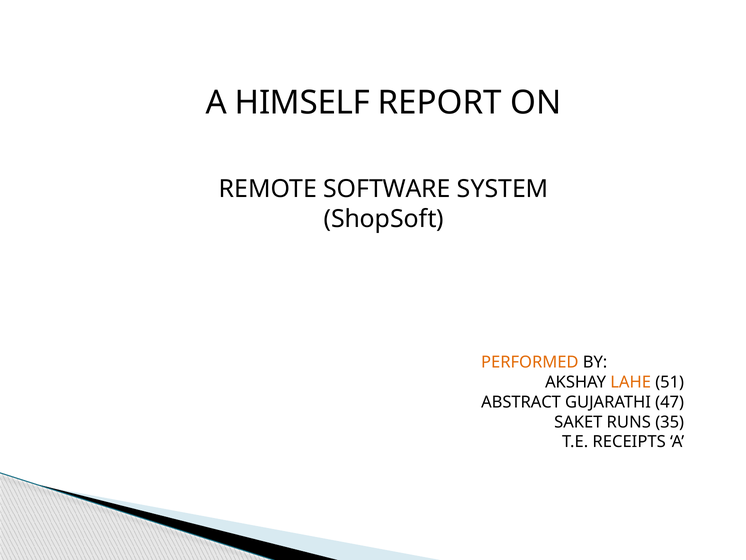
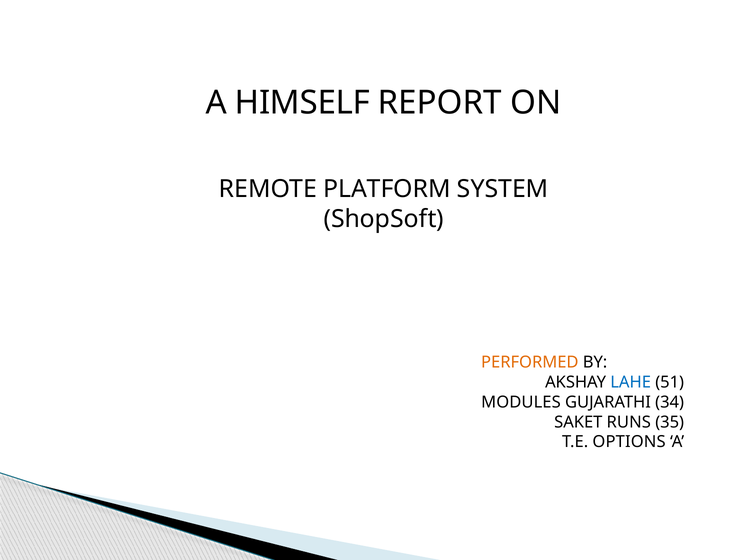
SOFTWARE: SOFTWARE -> PLATFORM
LAHE colour: orange -> blue
ABSTRACT: ABSTRACT -> MODULES
47: 47 -> 34
RECEIPTS: RECEIPTS -> OPTIONS
